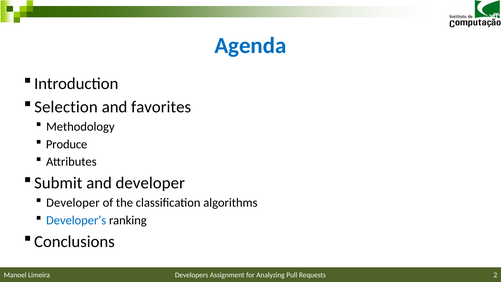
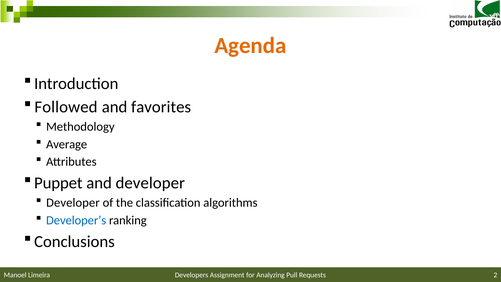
Agenda colour: blue -> orange
Selection: Selection -> Followed
Produce: Produce -> Average
Submit: Submit -> Puppet
